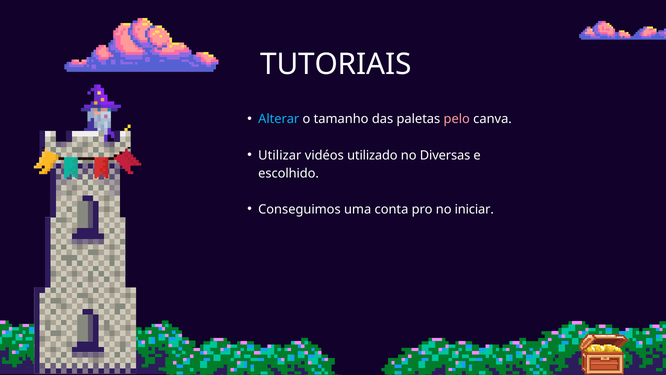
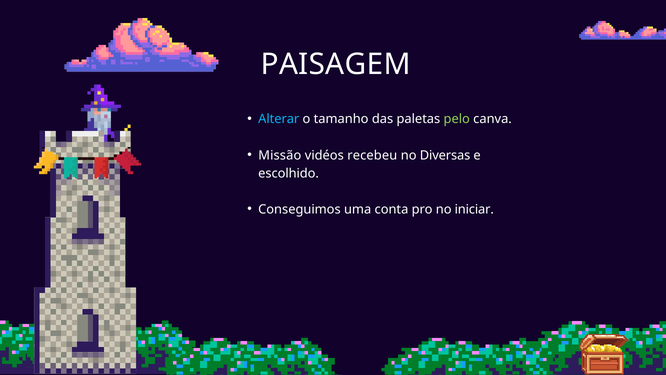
TUTORIAIS: TUTORIAIS -> PAISAGEM
pelo colour: pink -> light green
Utilizar: Utilizar -> Missão
utilizado: utilizado -> recebeu
